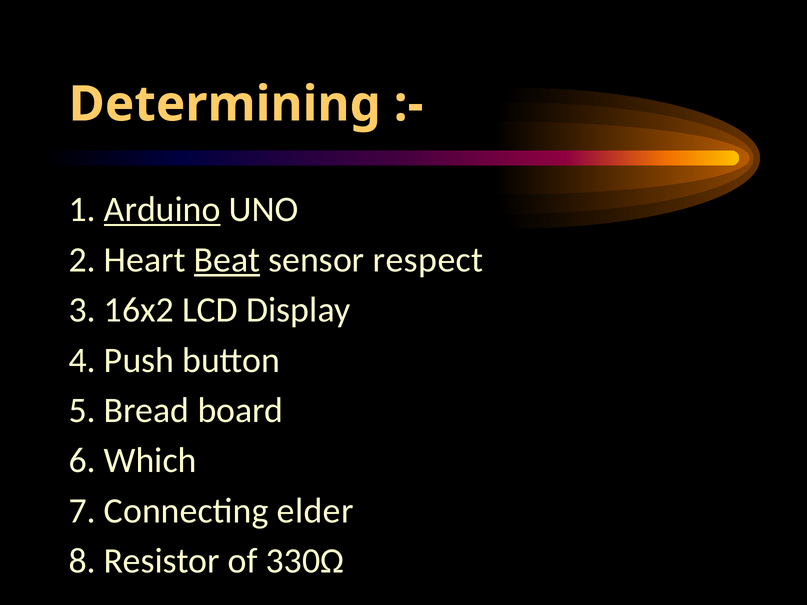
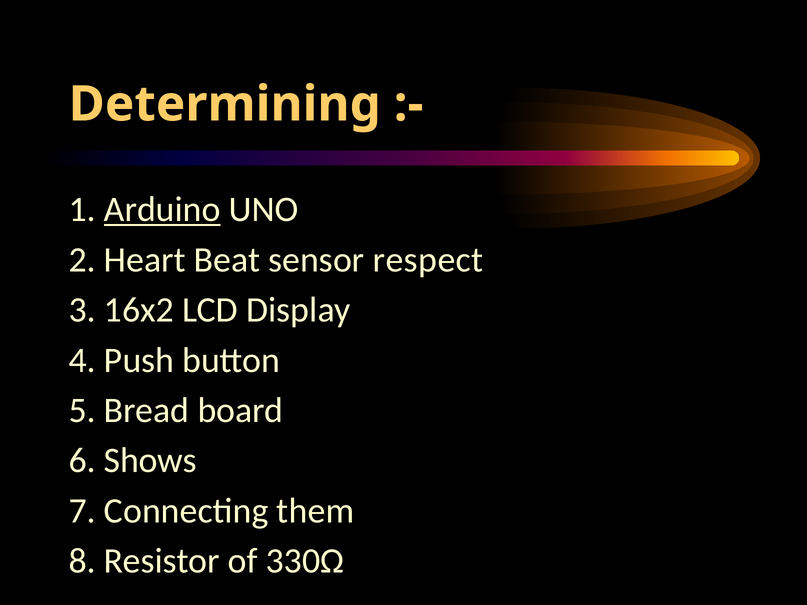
Beat underline: present -> none
Which: Which -> Shows
elder: elder -> them
